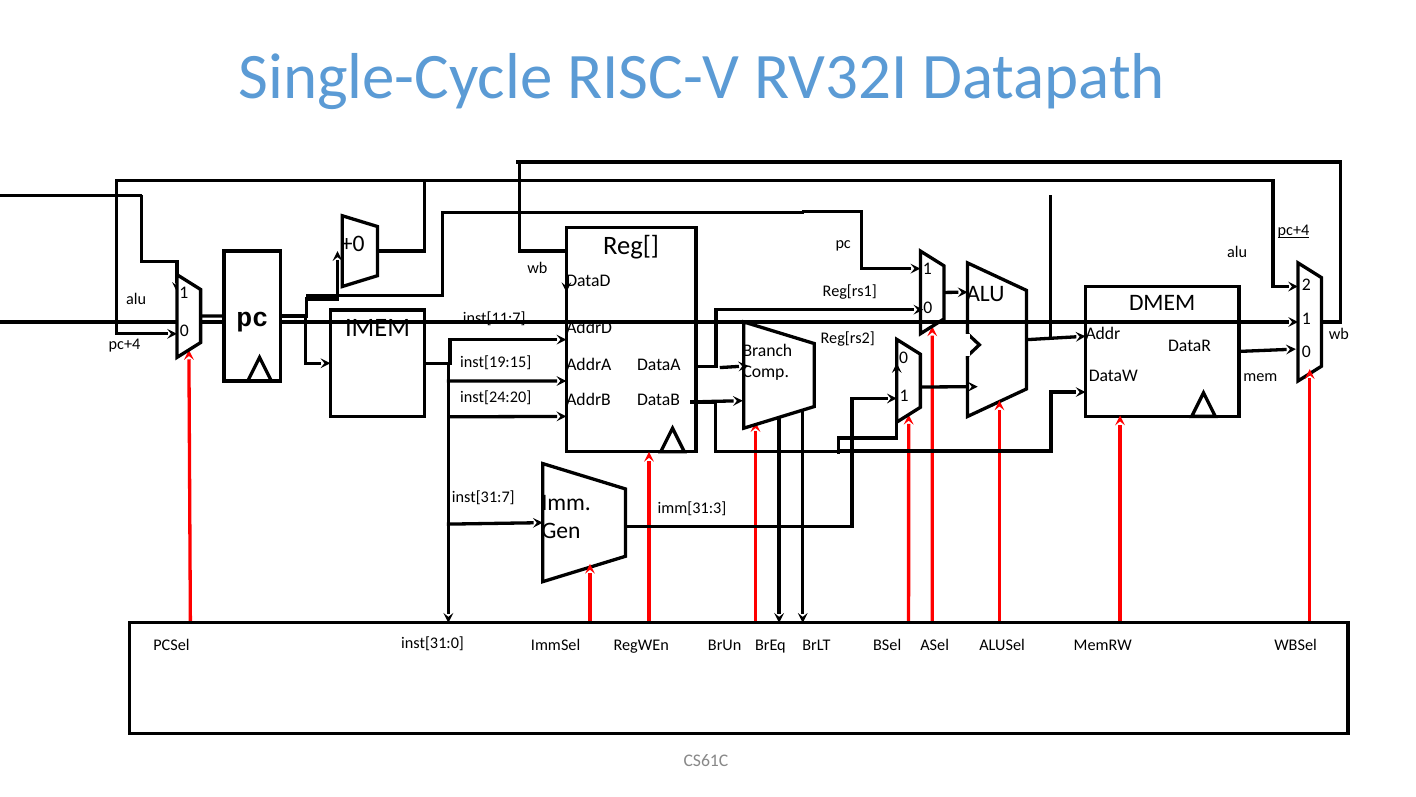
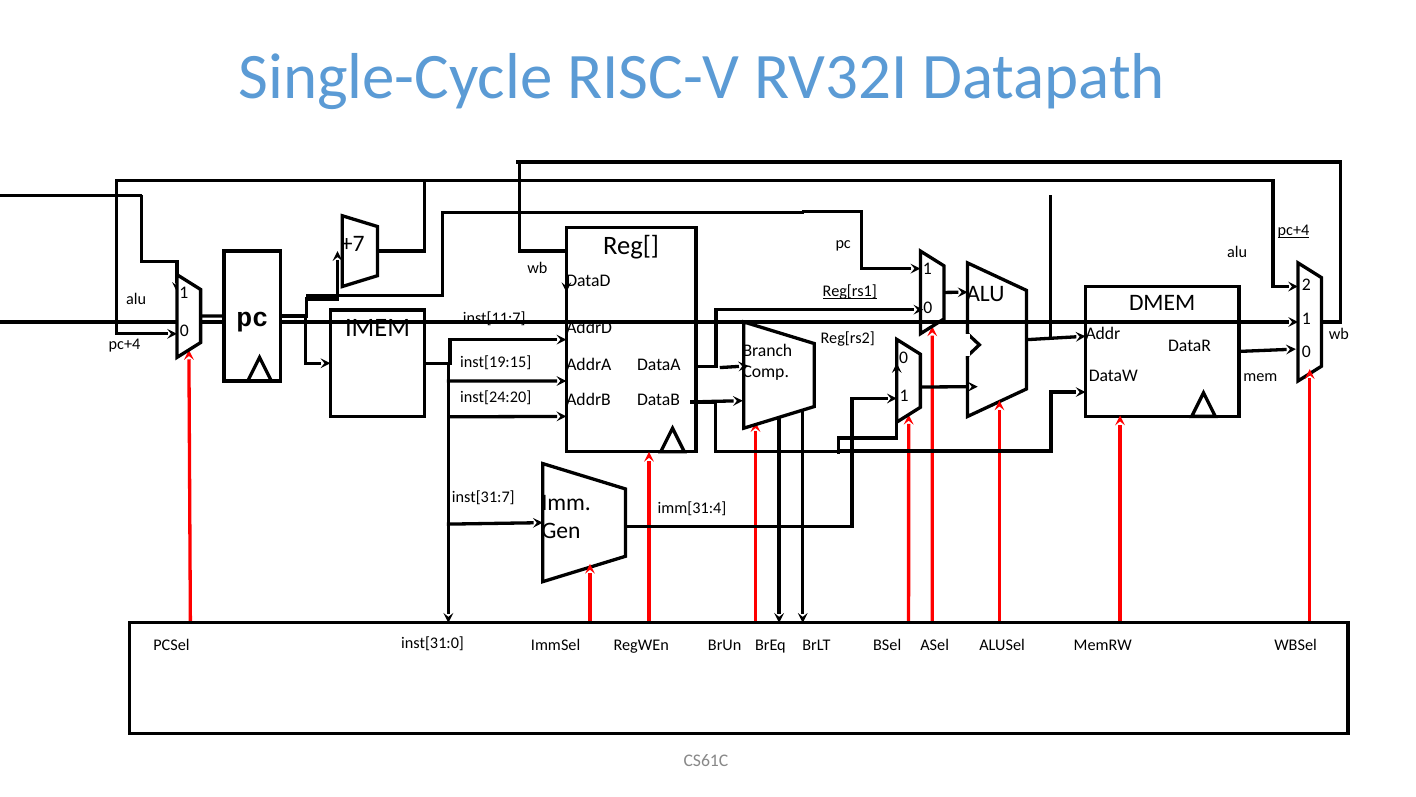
+0: +0 -> +7
Reg[rs1 underline: none -> present
imm[31:3: imm[31:3 -> imm[31:4
